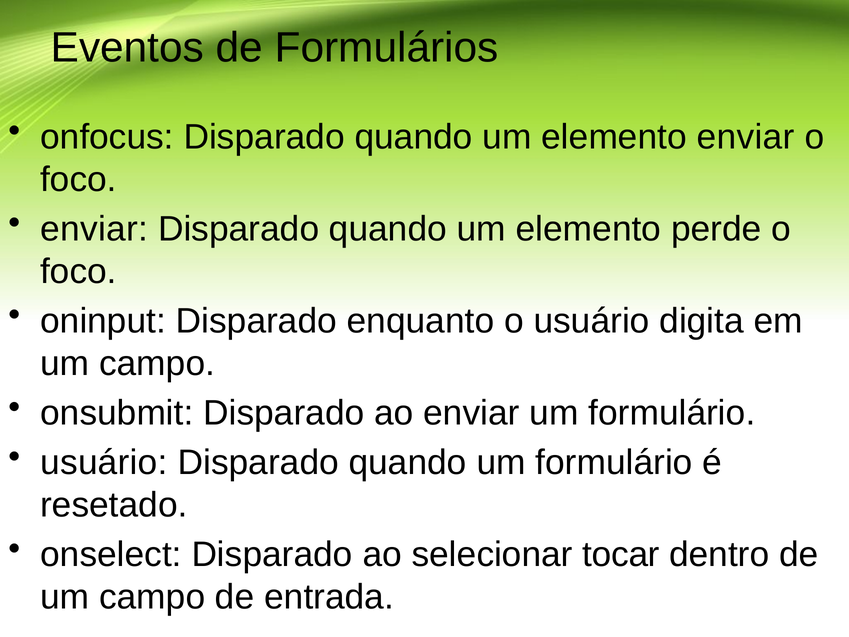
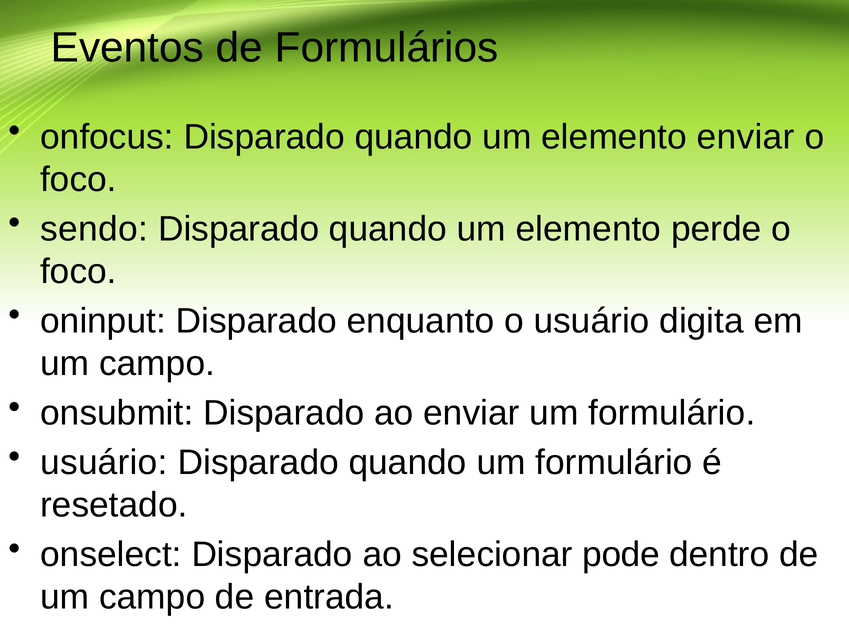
enviar at (94, 229): enviar -> sendo
tocar: tocar -> pode
